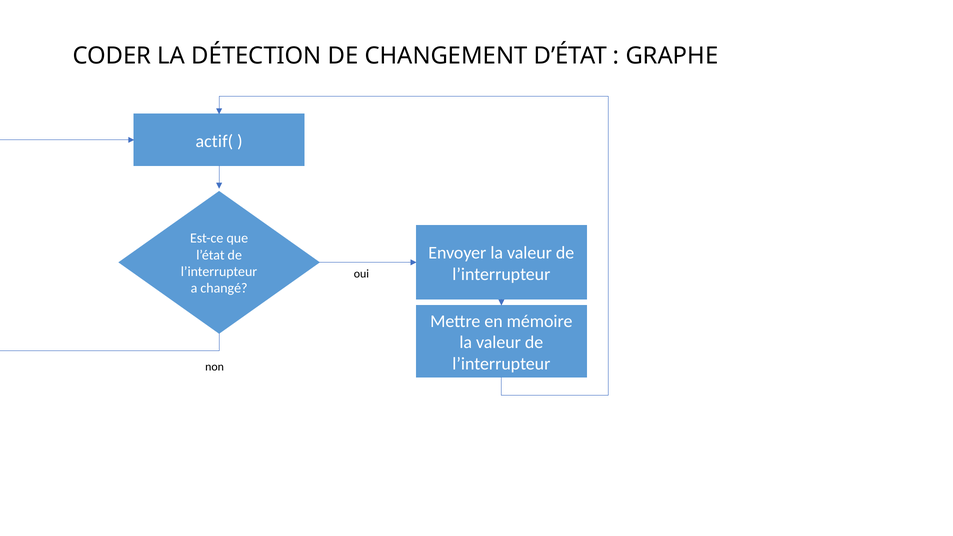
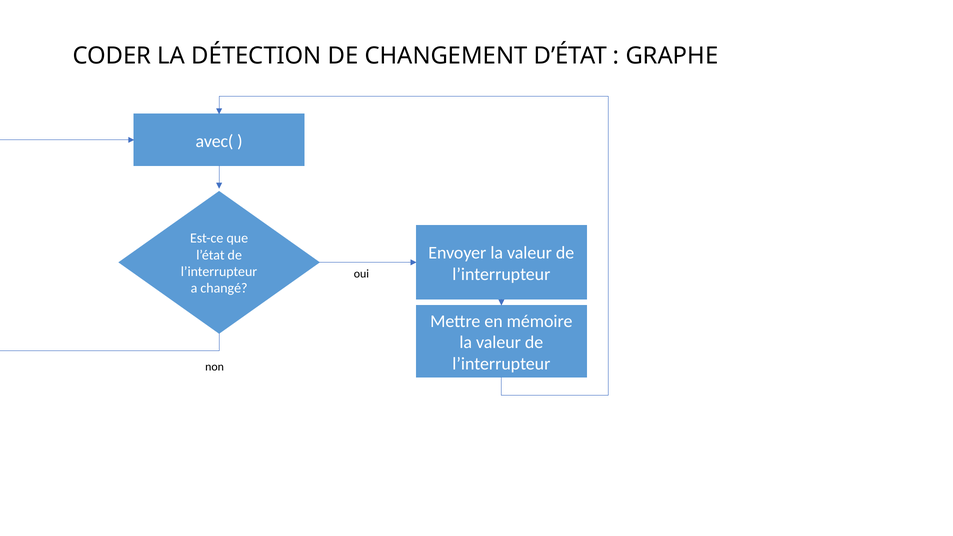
actif(: actif( -> avec(
